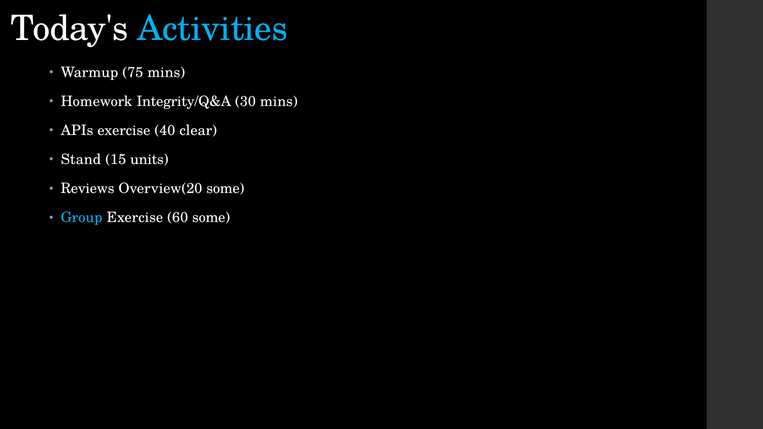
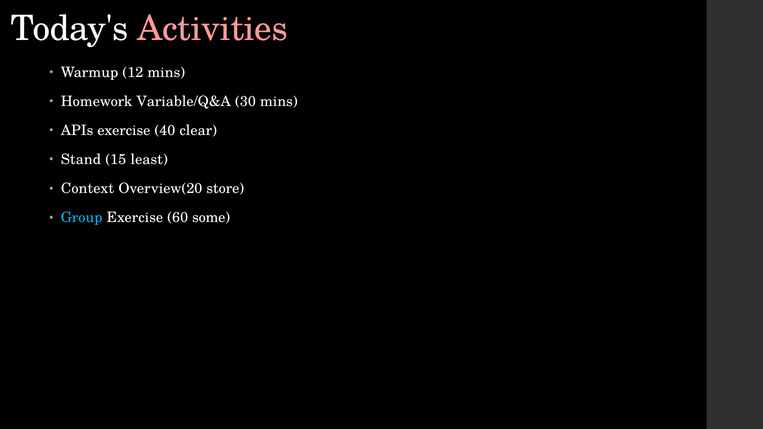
Activities colour: light blue -> pink
75: 75 -> 12
Integrity/Q&A: Integrity/Q&A -> Variable/Q&A
units: units -> least
Reviews: Reviews -> Context
Overview(20 some: some -> store
